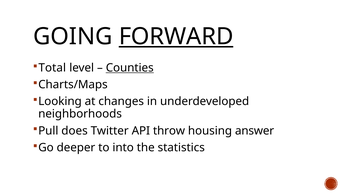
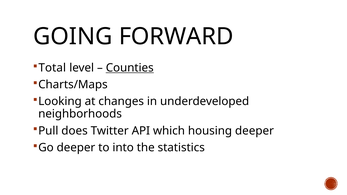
FORWARD underline: present -> none
throw: throw -> which
housing answer: answer -> deeper
